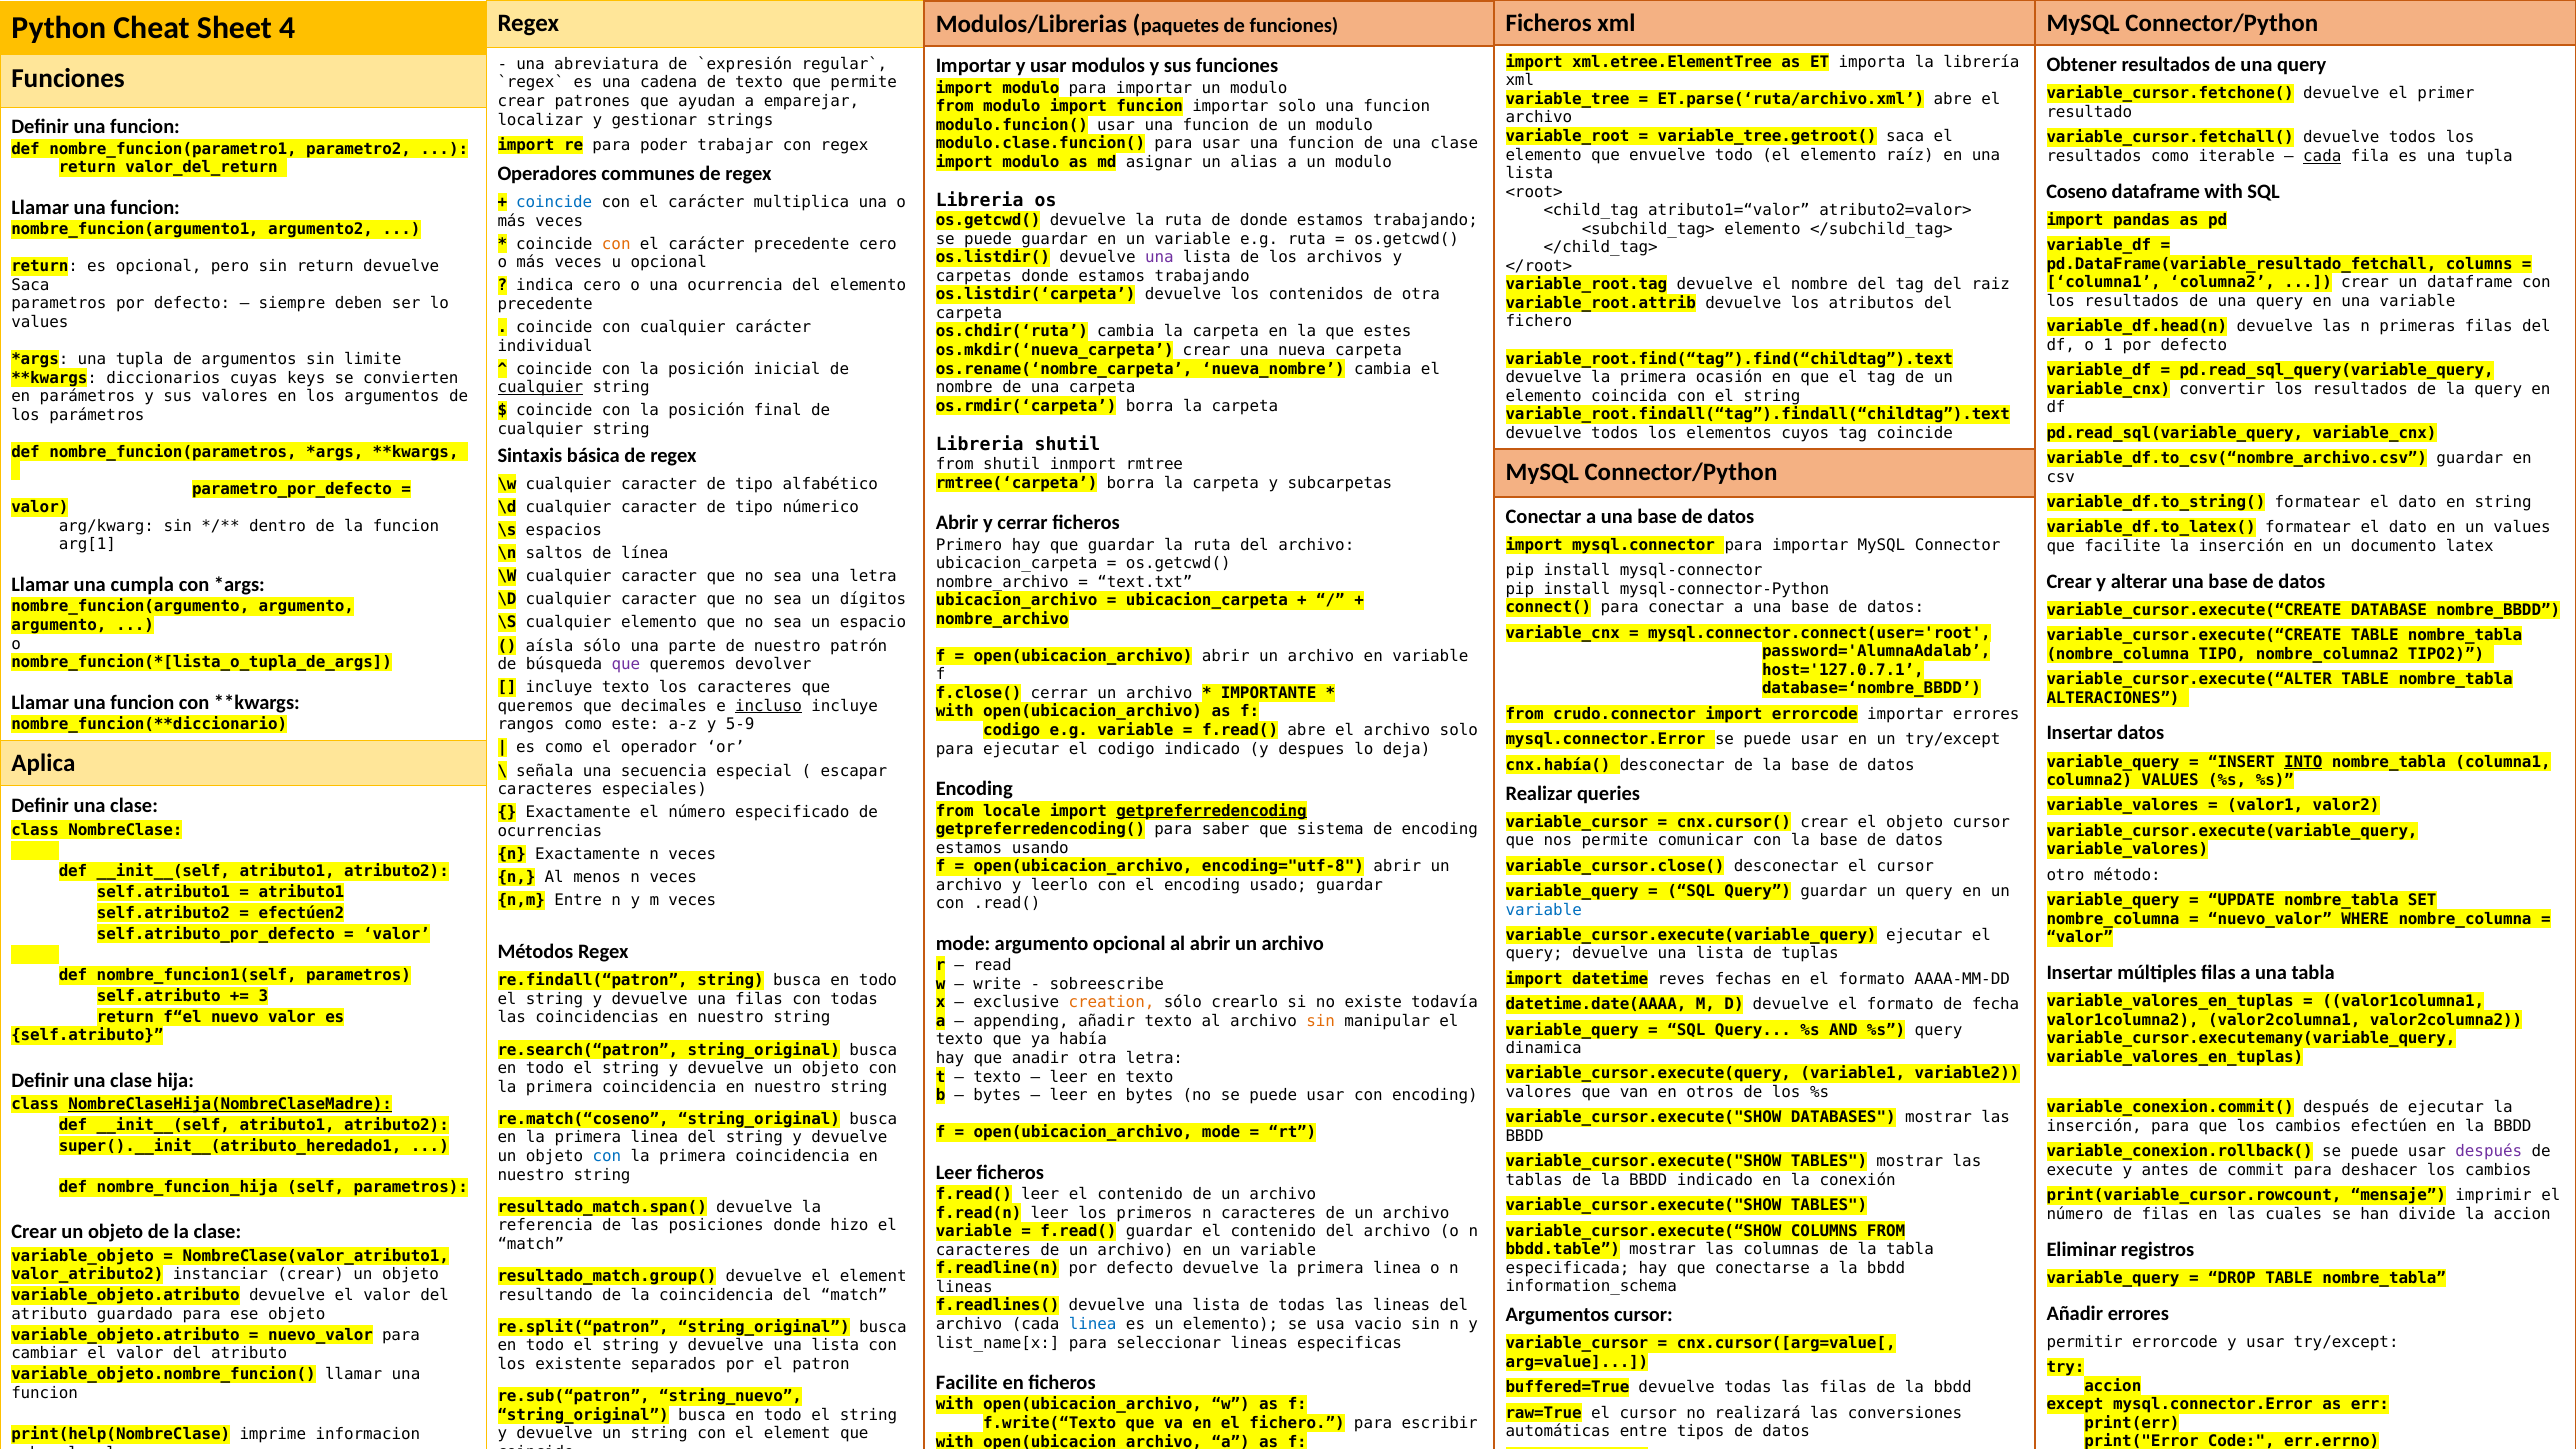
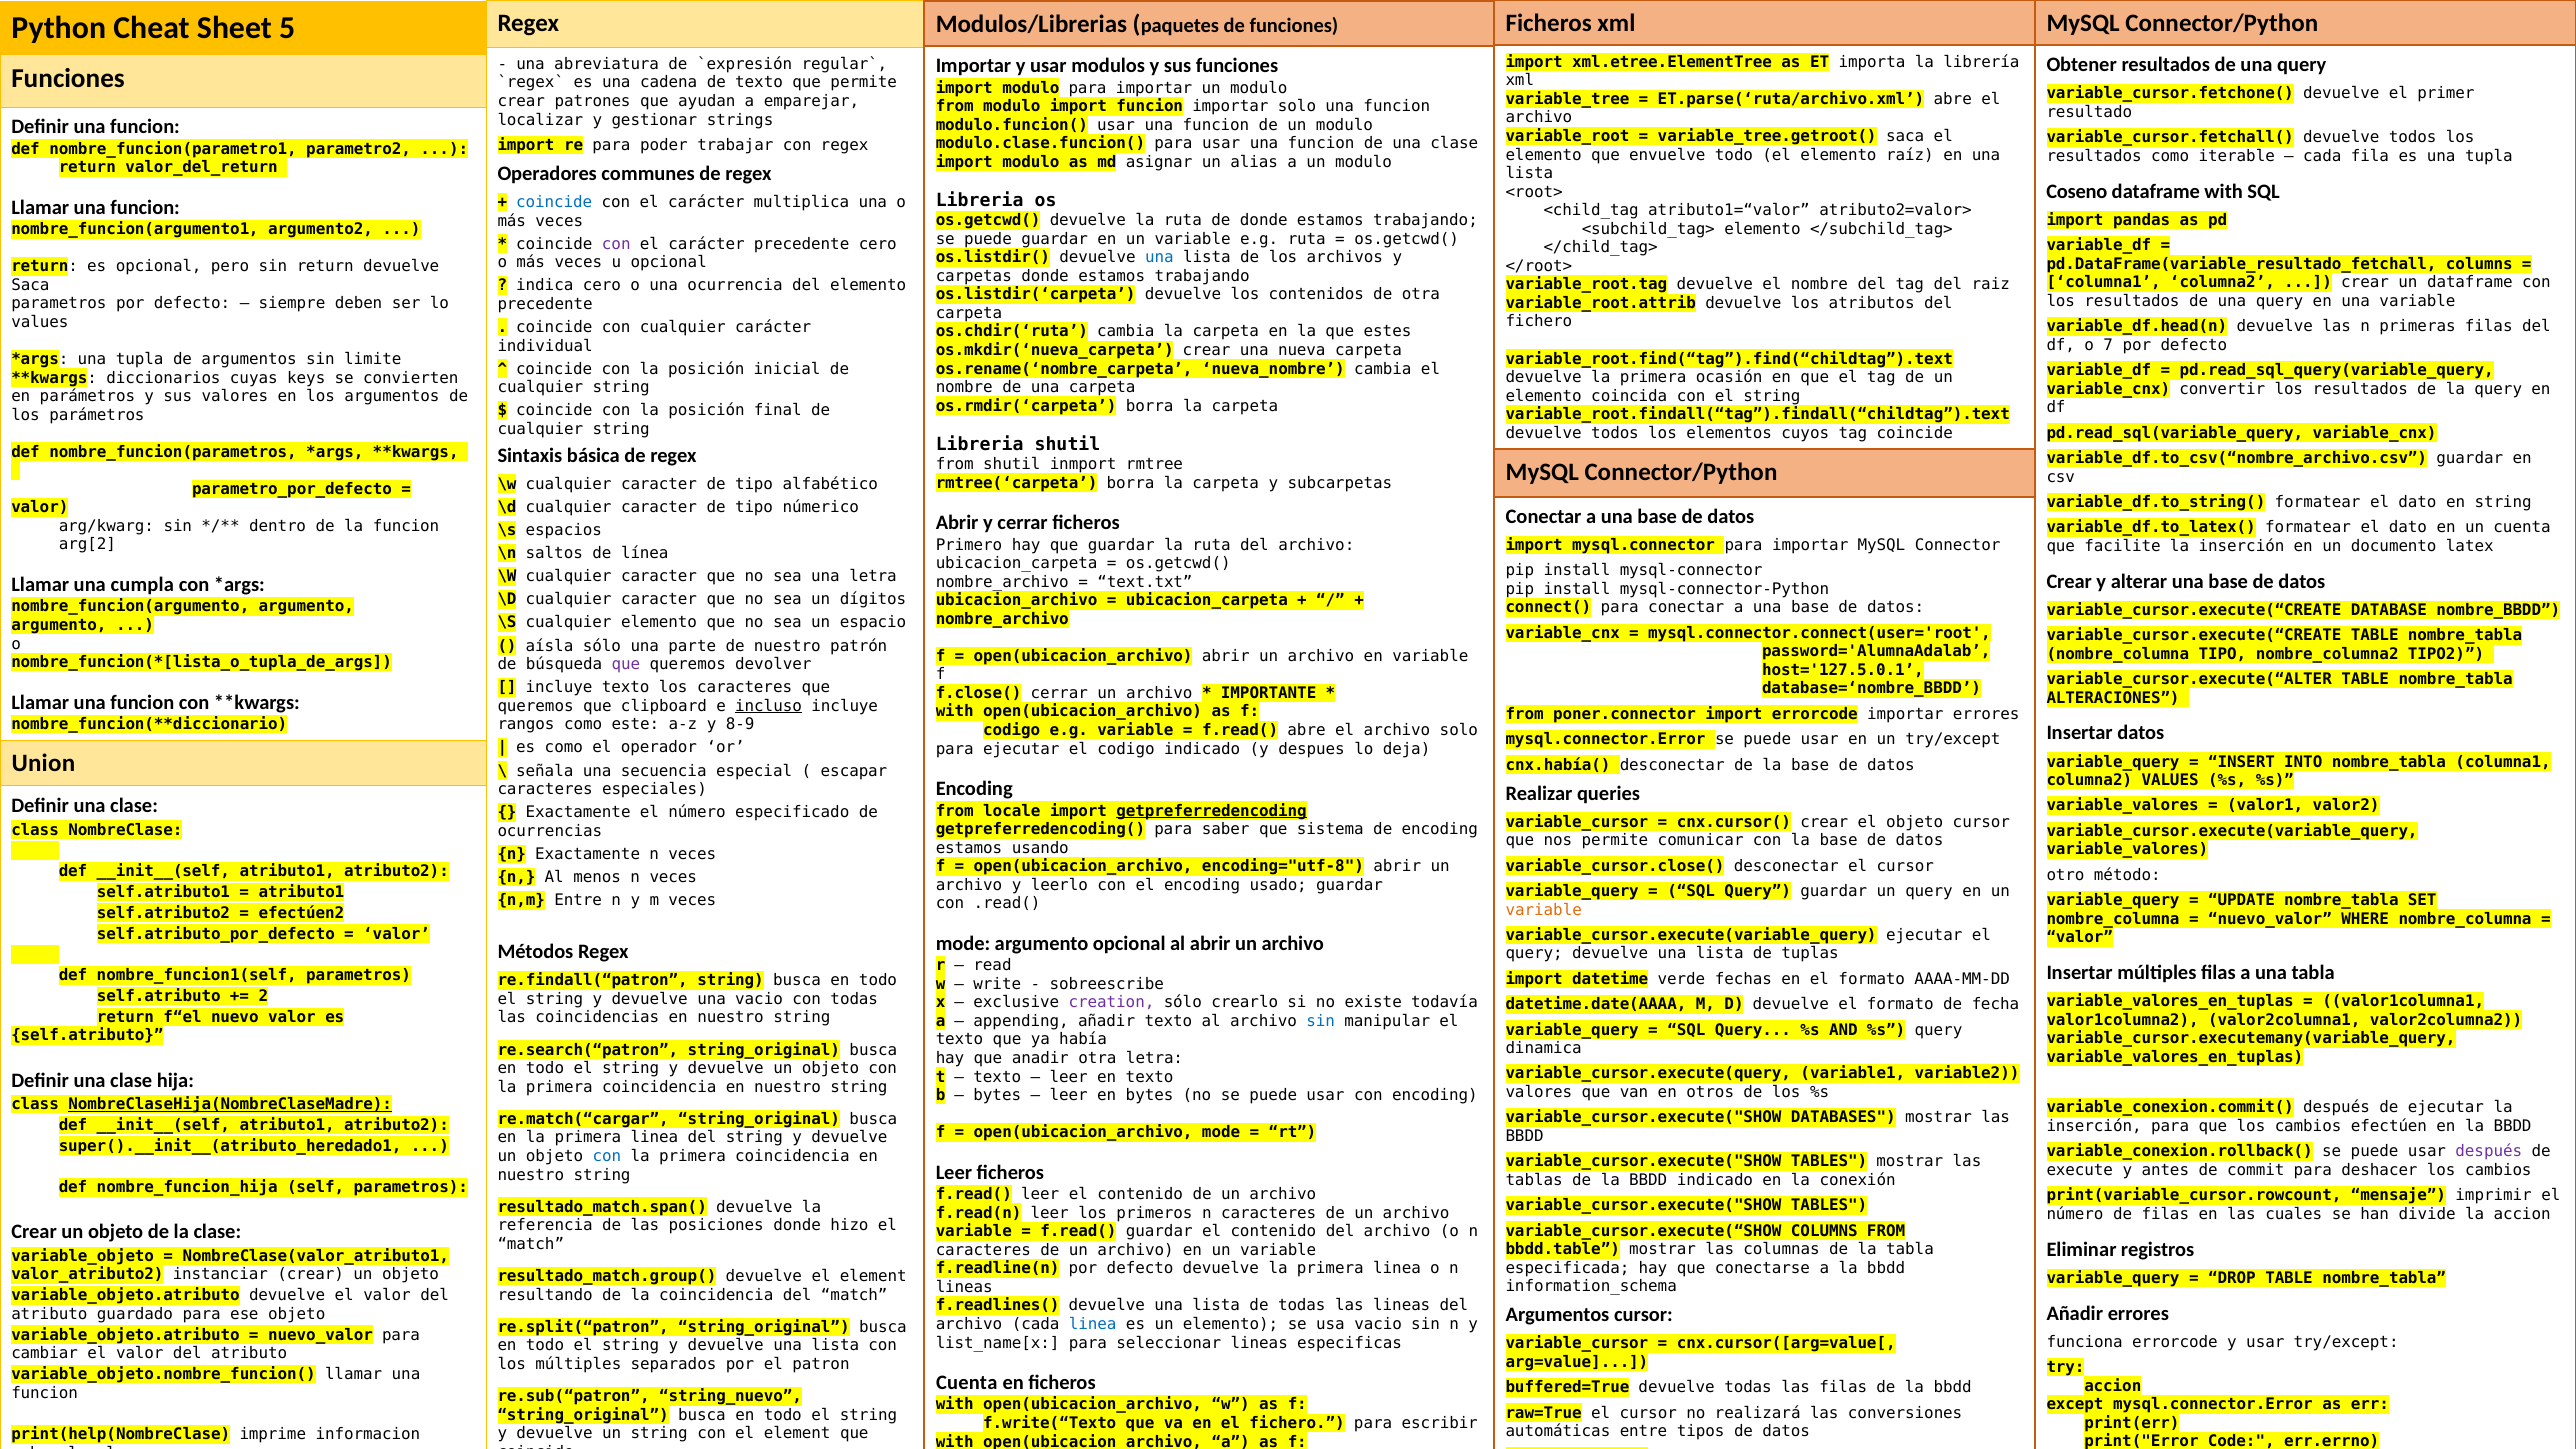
4: 4 -> 5
cada at (2322, 156) underline: present -> none
con at (616, 244) colour: orange -> purple
una at (1159, 257) colour: purple -> blue
1: 1 -> 7
cualquier at (540, 387) underline: present -> none
un values: values -> cuenta
arg[1: arg[1 -> arg[2
host='127.0.7.1: host='127.0.7.1 -> host='127.5.0.1
decimales: decimales -> clipboard
crudo.connector: crudo.connector -> poner.connector
5-9: 5-9 -> 8-9
Aplica: Aplica -> Union
INTO underline: present -> none
variable at (1544, 910) colour: blue -> orange
reves: reves -> verde
3: 3 -> 2
una filas: filas -> vacio
creation colour: orange -> purple
sin at (1321, 1021) colour: orange -> blue
re.match(“coseno: re.match(“coseno -> re.match(“cargar
permitir: permitir -> funciona
los existente: existente -> múltiples
Facilite at (967, 1383): Facilite -> Cuenta
